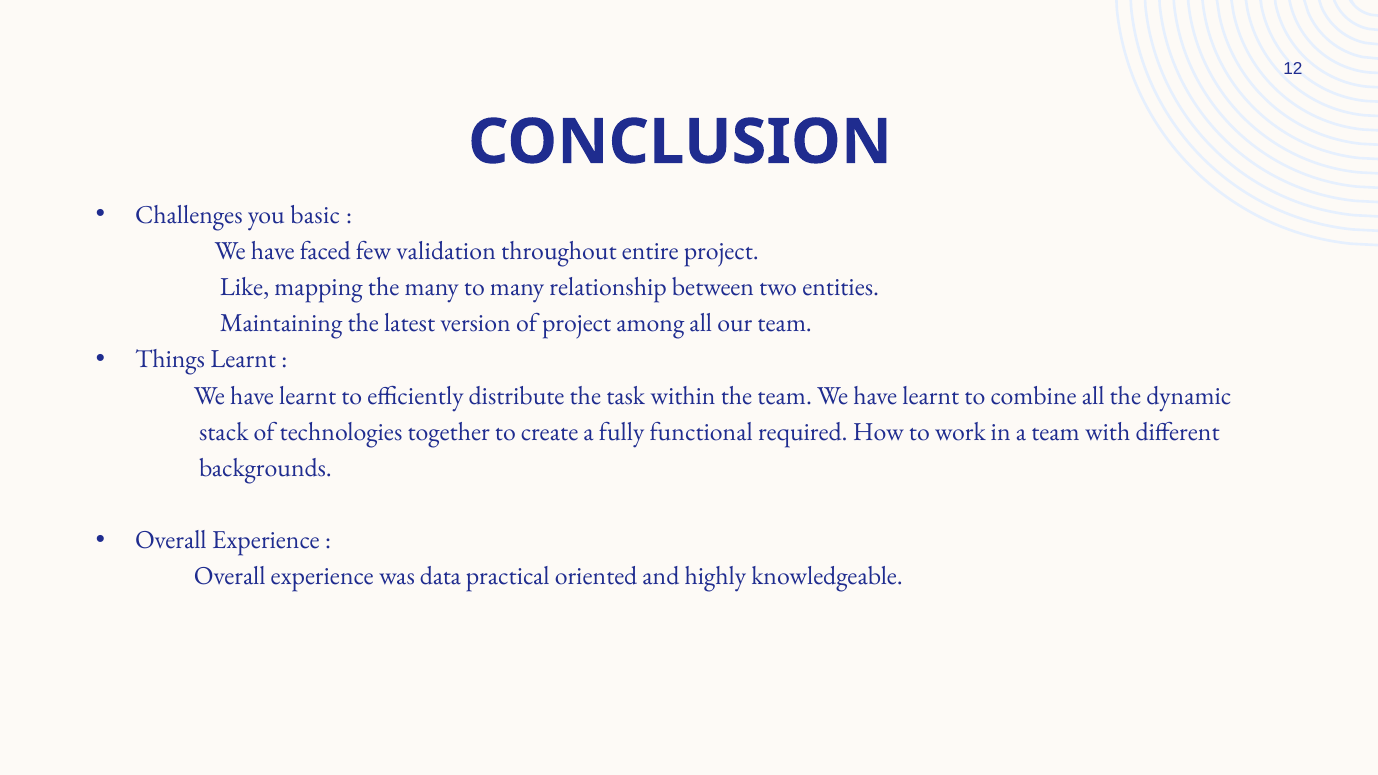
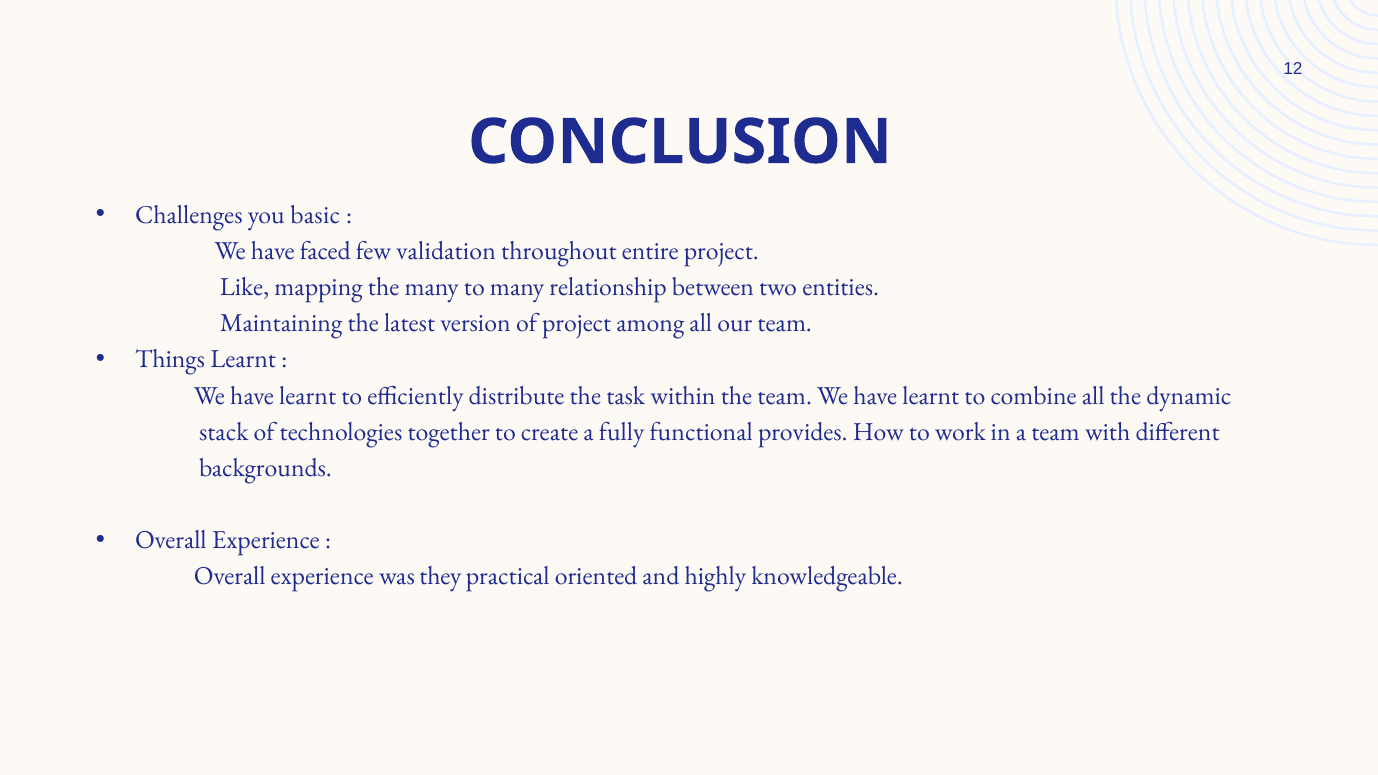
required: required -> provides
data: data -> they
